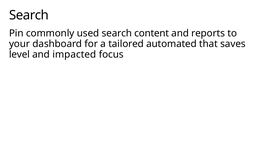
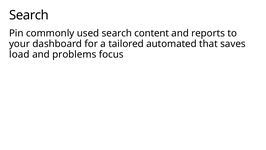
level: level -> load
impacted: impacted -> problems
